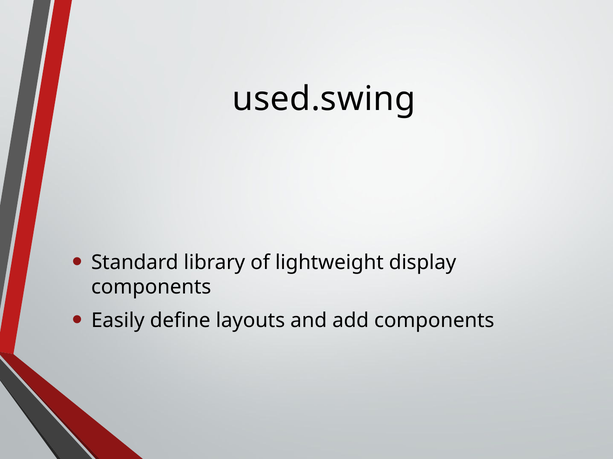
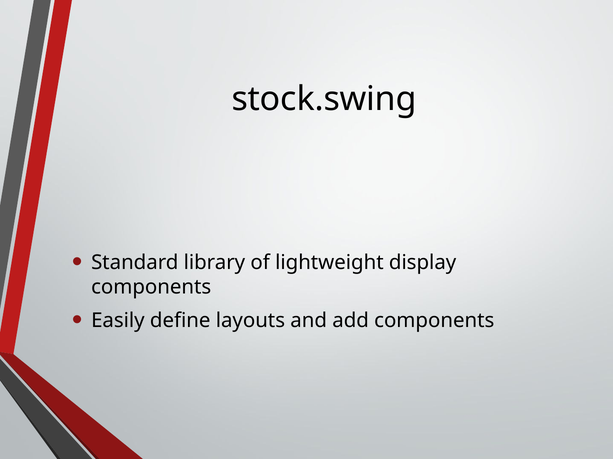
used.swing: used.swing -> stock.swing
